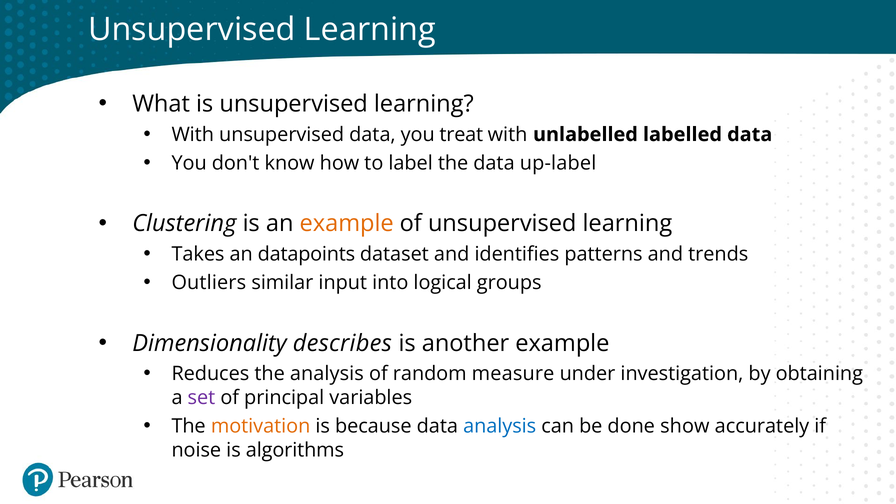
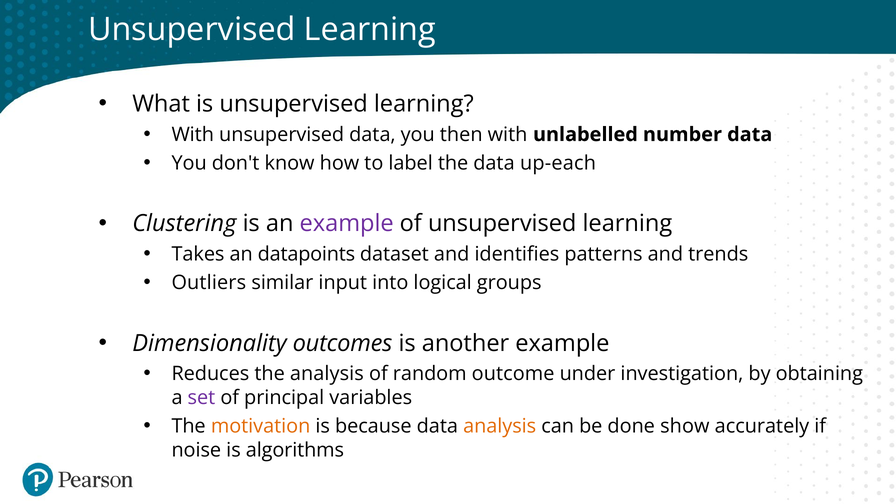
treat: treat -> then
labelled: labelled -> number
up-label: up-label -> up-each
example at (347, 224) colour: orange -> purple
describes: describes -> outcomes
measure: measure -> outcome
analysis at (500, 426) colour: blue -> orange
